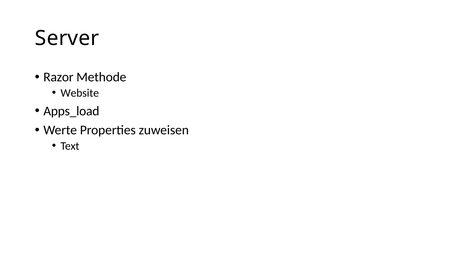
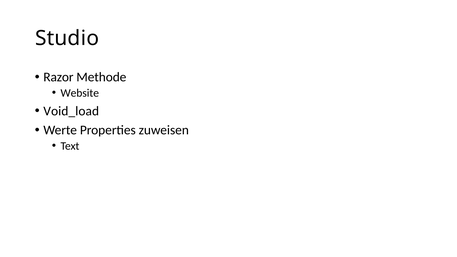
Server: Server -> Studio
Apps_load: Apps_load -> Void_load
